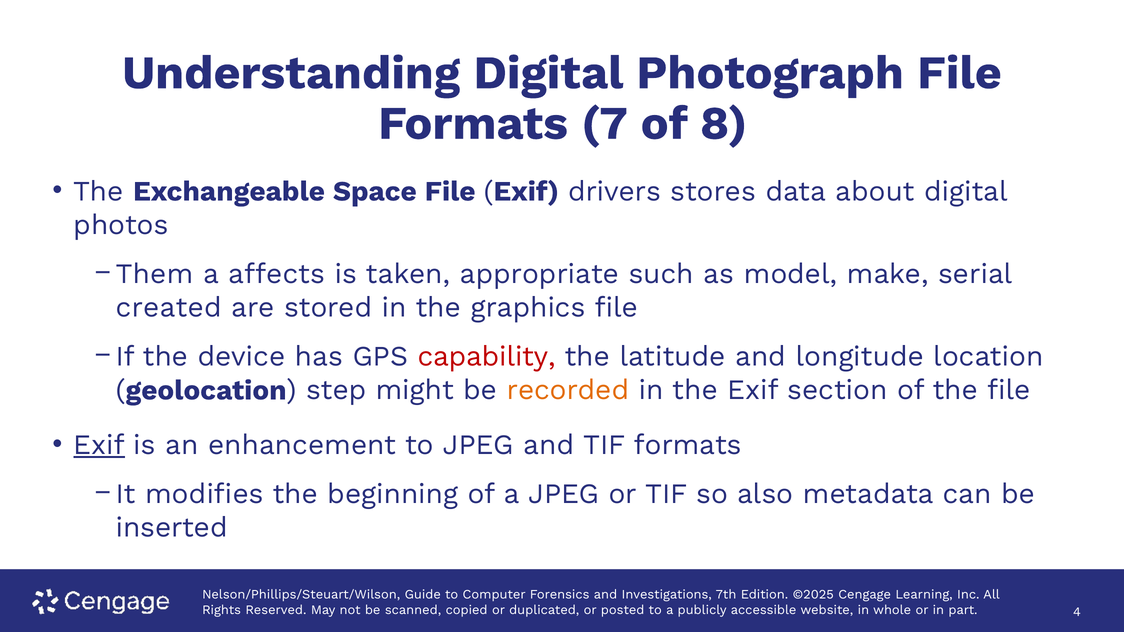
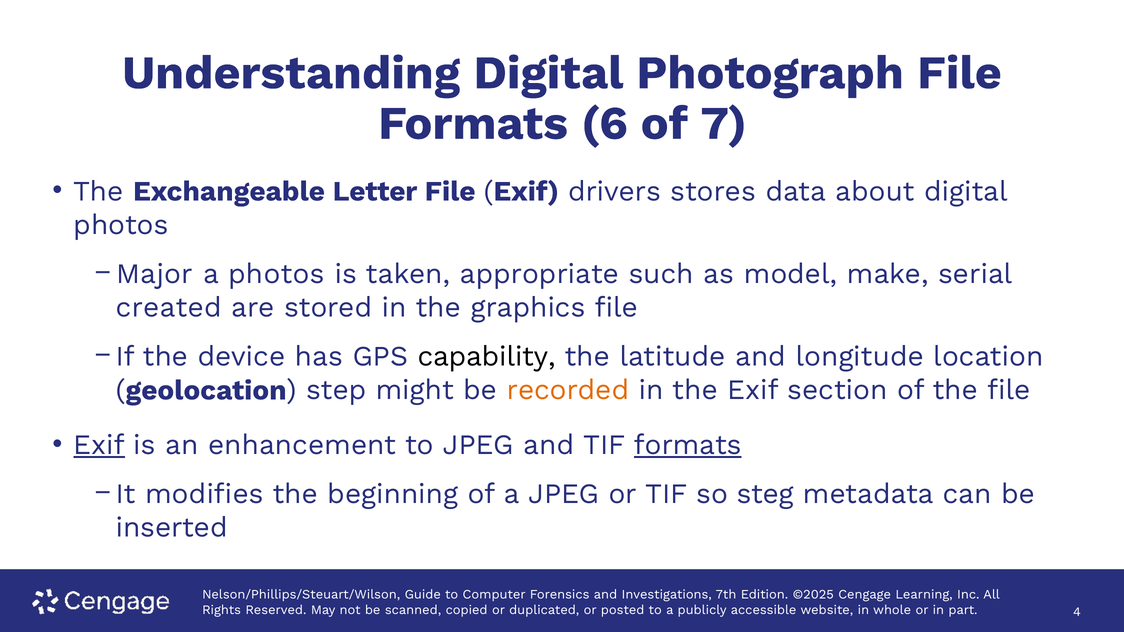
7: 7 -> 6
8: 8 -> 7
Space: Space -> Letter
Them: Them -> Major
a affects: affects -> photos
capability colour: red -> black
formats at (688, 445) underline: none -> present
also: also -> steg
